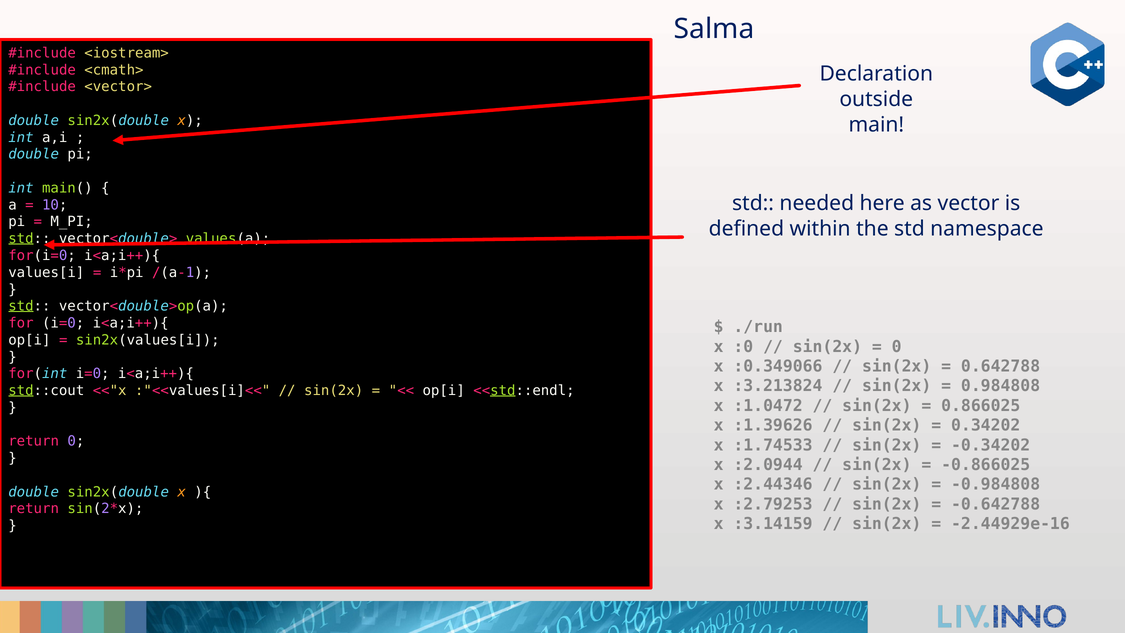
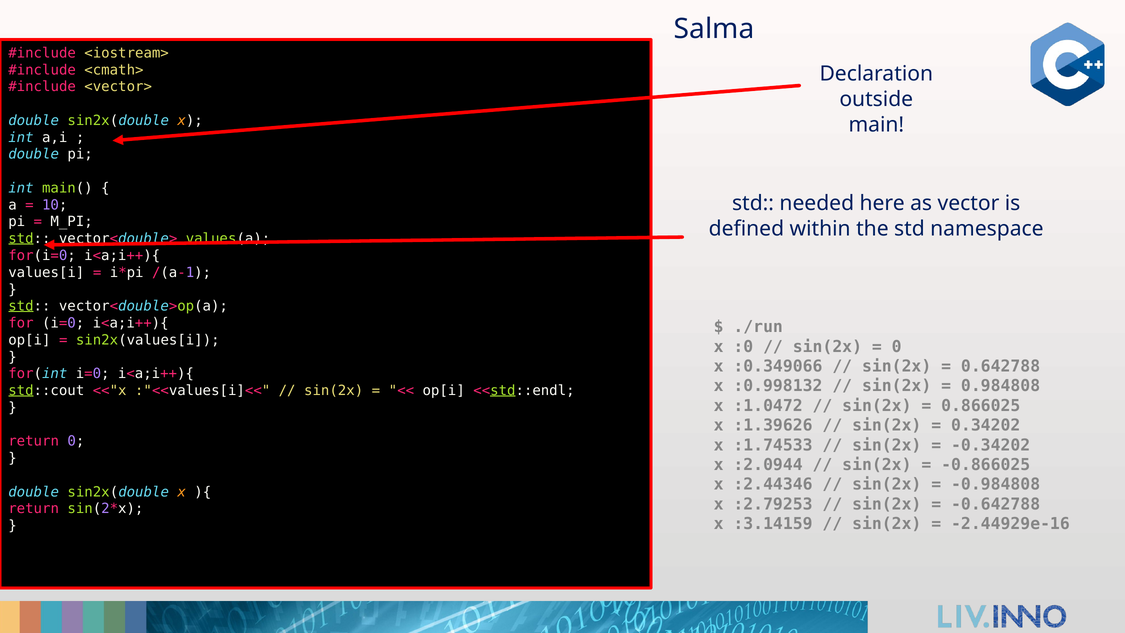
:3.213824: :3.213824 -> :0.998132
